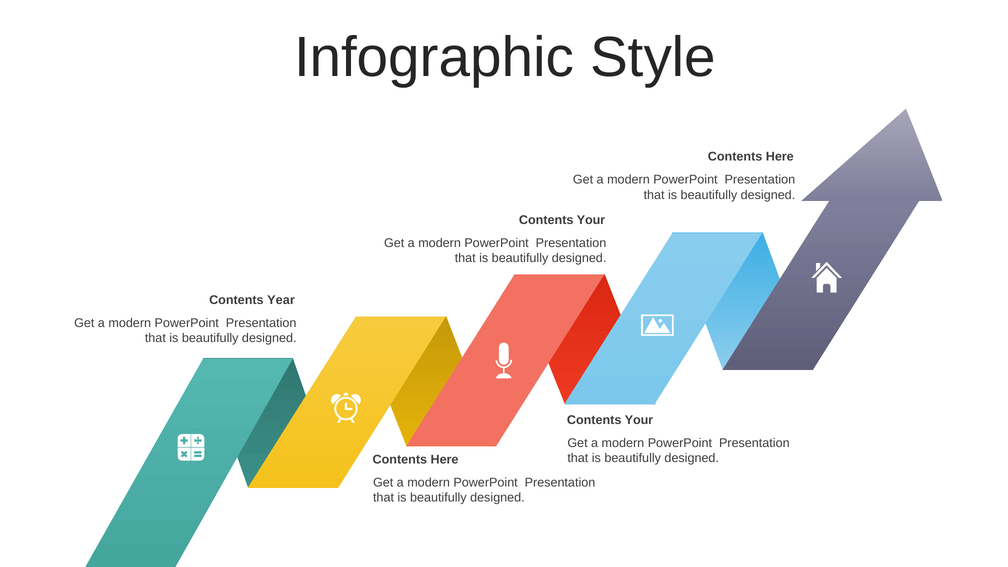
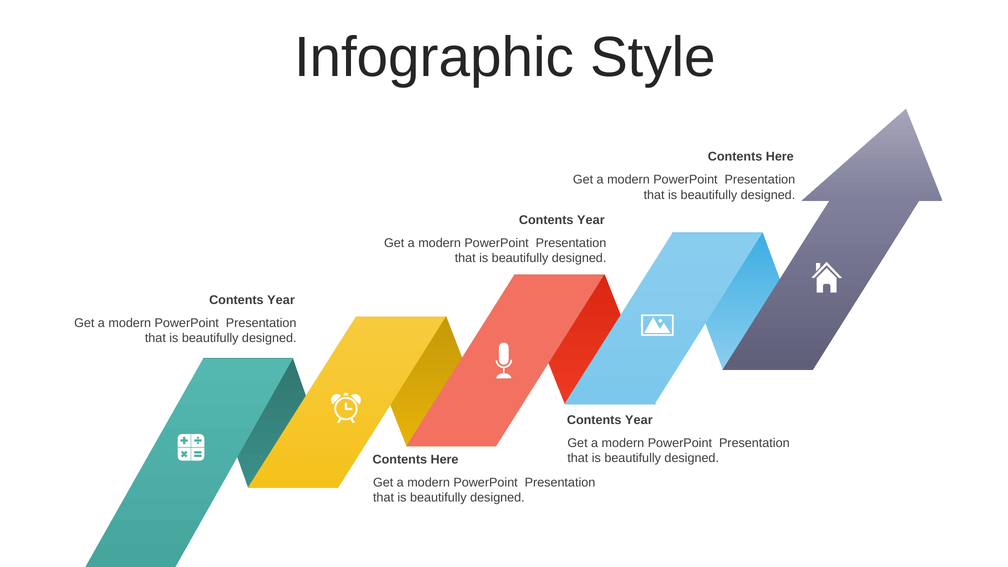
Your at (591, 220): Your -> Year
Your at (639, 420): Your -> Year
